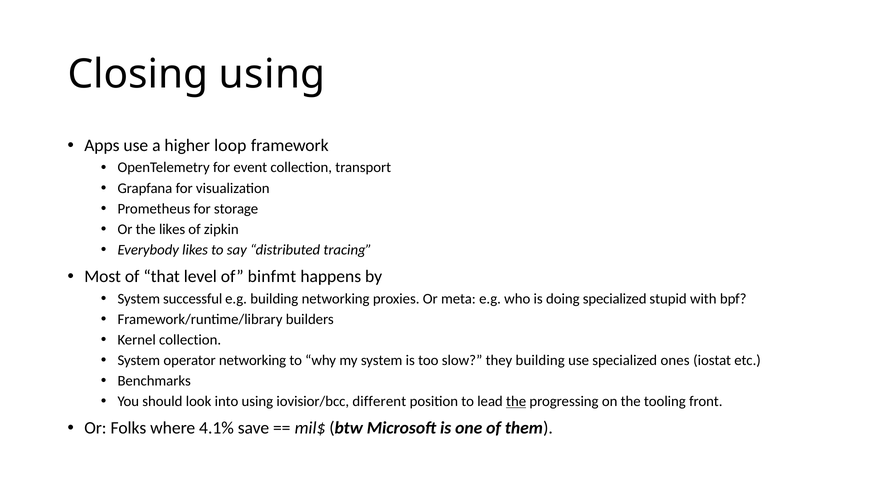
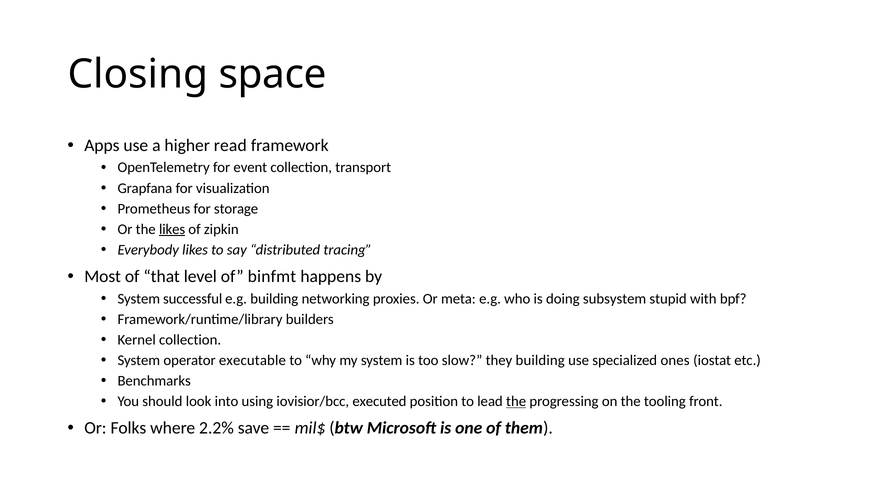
Closing using: using -> space
loop: loop -> read
likes at (172, 229) underline: none -> present
doing specialized: specialized -> subsystem
operator networking: networking -> executable
different: different -> executed
4.1%: 4.1% -> 2.2%
